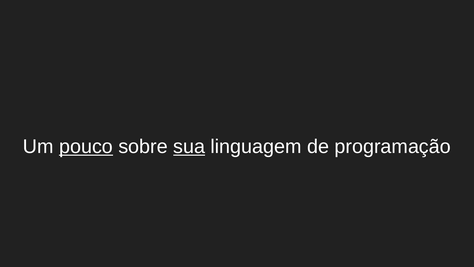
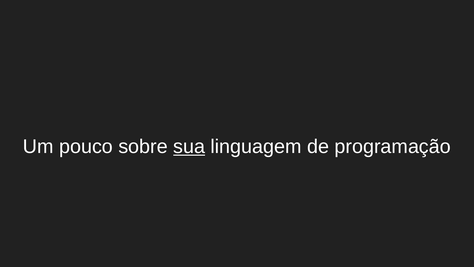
pouco underline: present -> none
